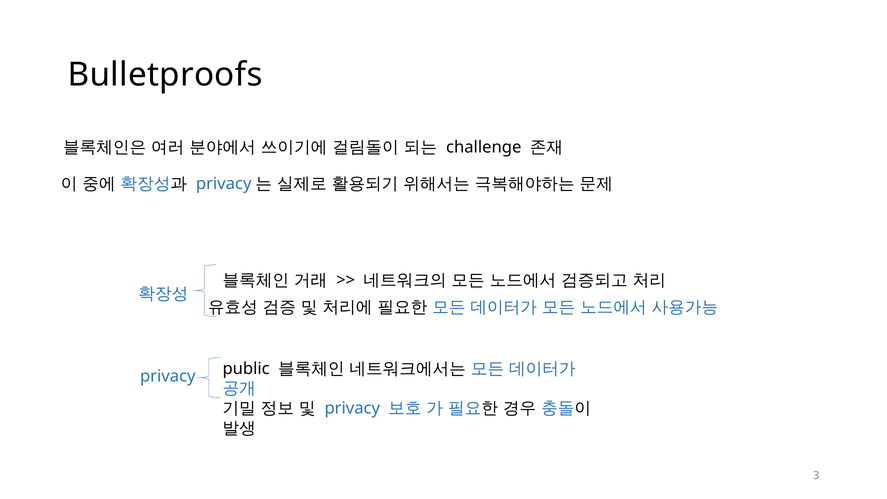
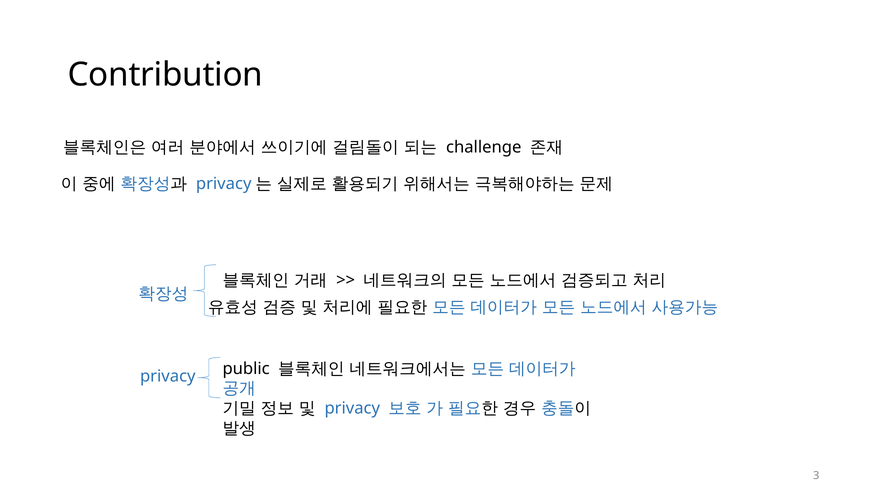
Bulletproofs: Bulletproofs -> Contribution
